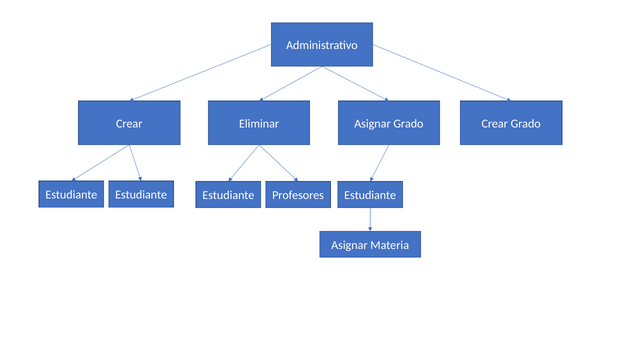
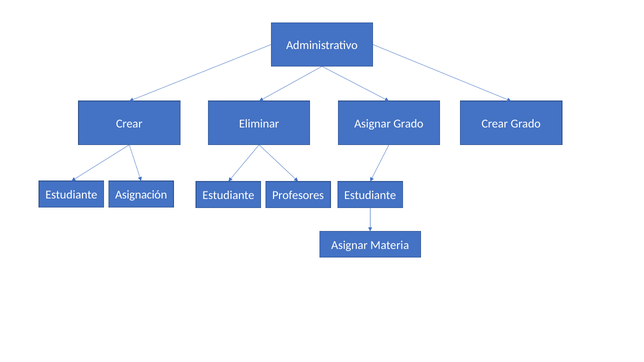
Estudiante at (141, 195): Estudiante -> Asignación
